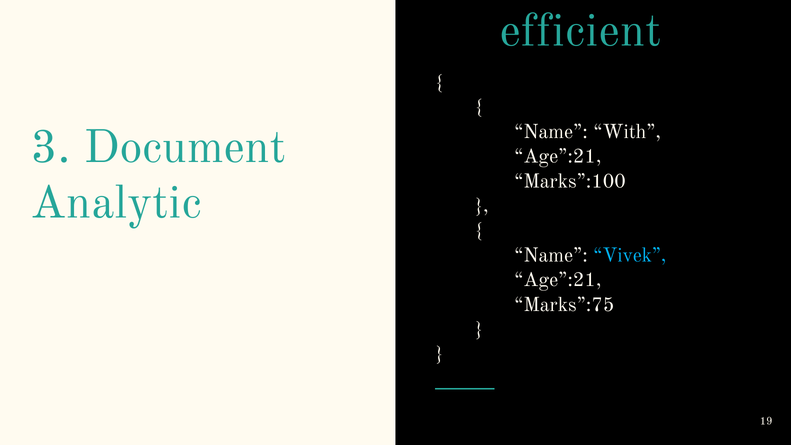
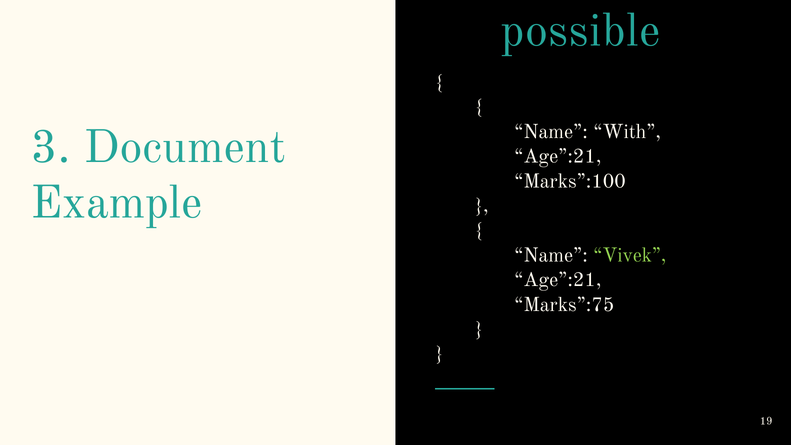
efficient: efficient -> possible
Analytic: Analytic -> Example
Vivek colour: light blue -> light green
